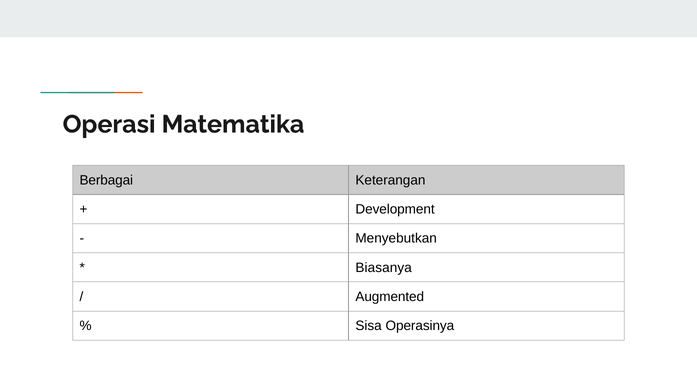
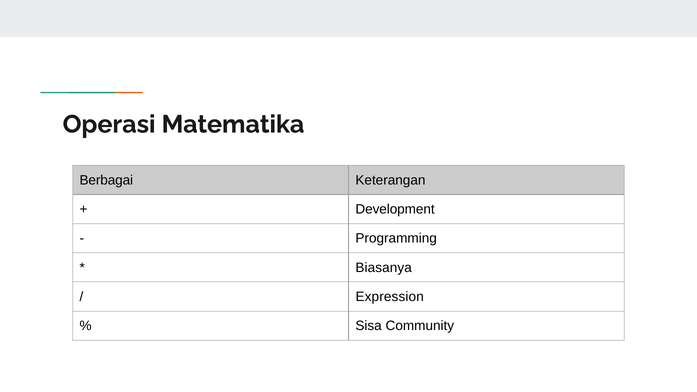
Menyebutkan: Menyebutkan -> Programming
Augmented: Augmented -> Expression
Operasinya: Operasinya -> Community
